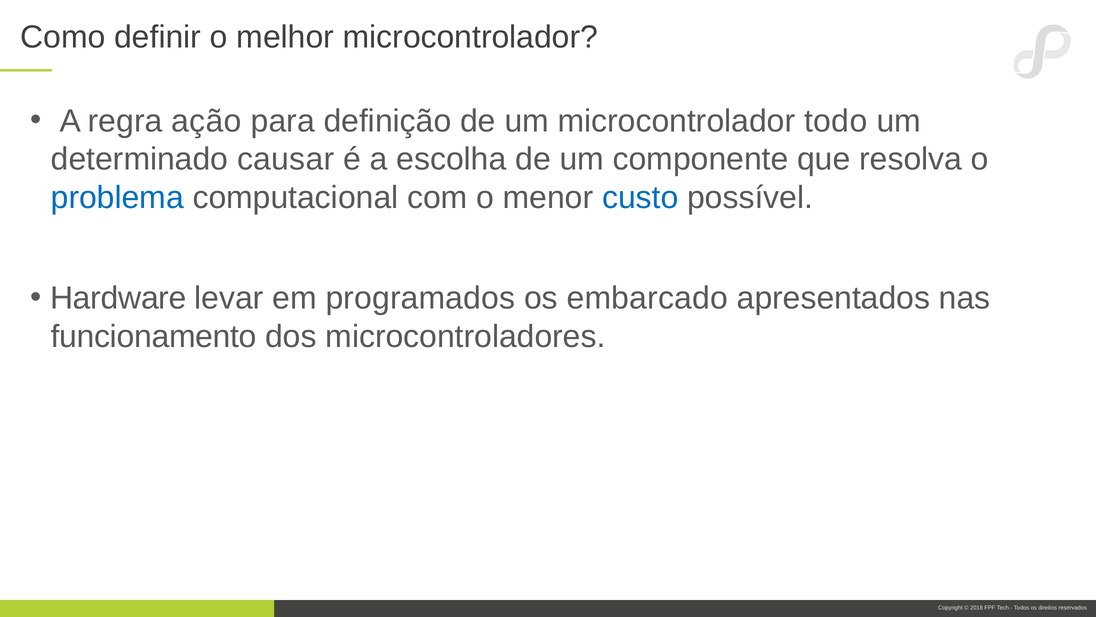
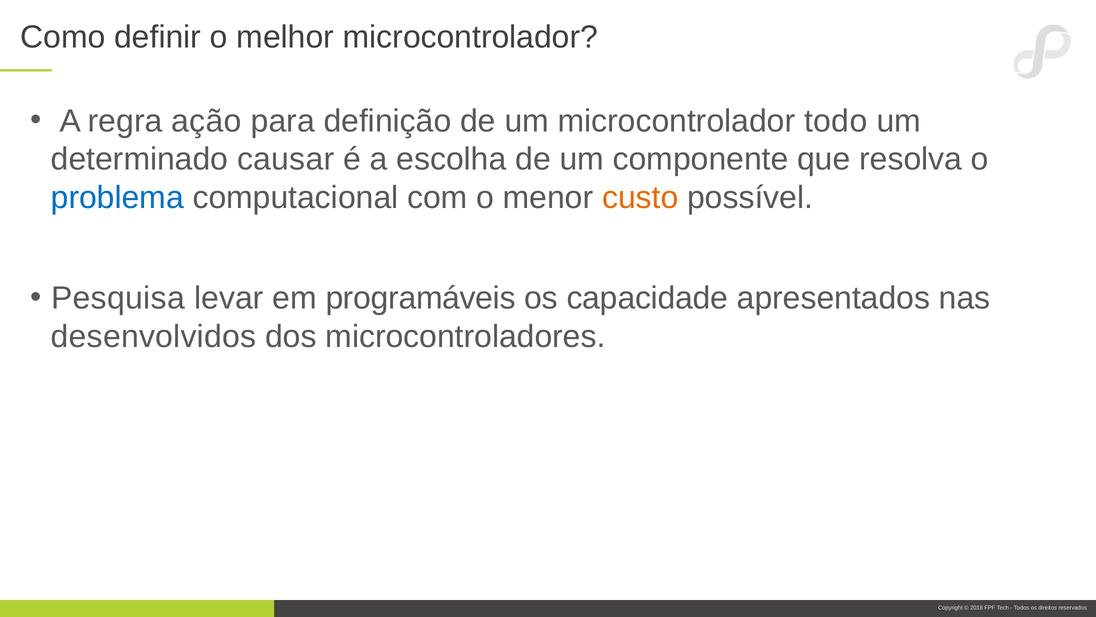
custo colour: blue -> orange
Hardware: Hardware -> Pesquisa
programados: programados -> programáveis
embarcado: embarcado -> capacidade
funcionamento: funcionamento -> desenvolvidos
